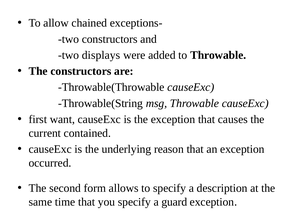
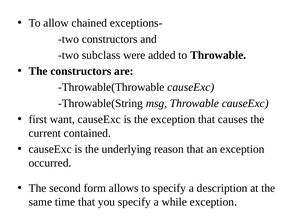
displays: displays -> subclass
guard: guard -> while
